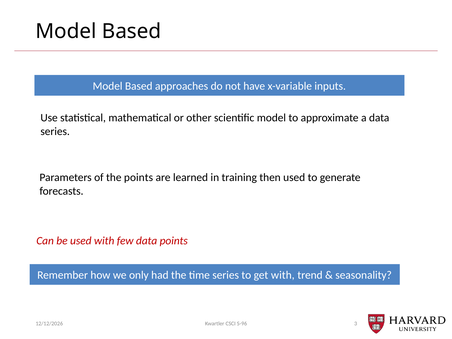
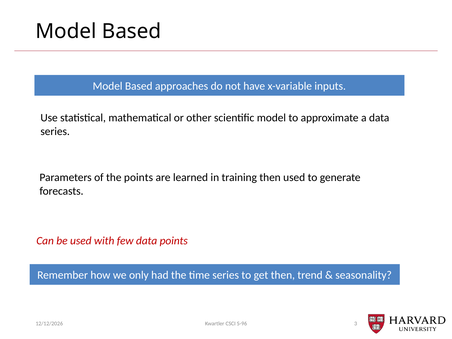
get with: with -> then
